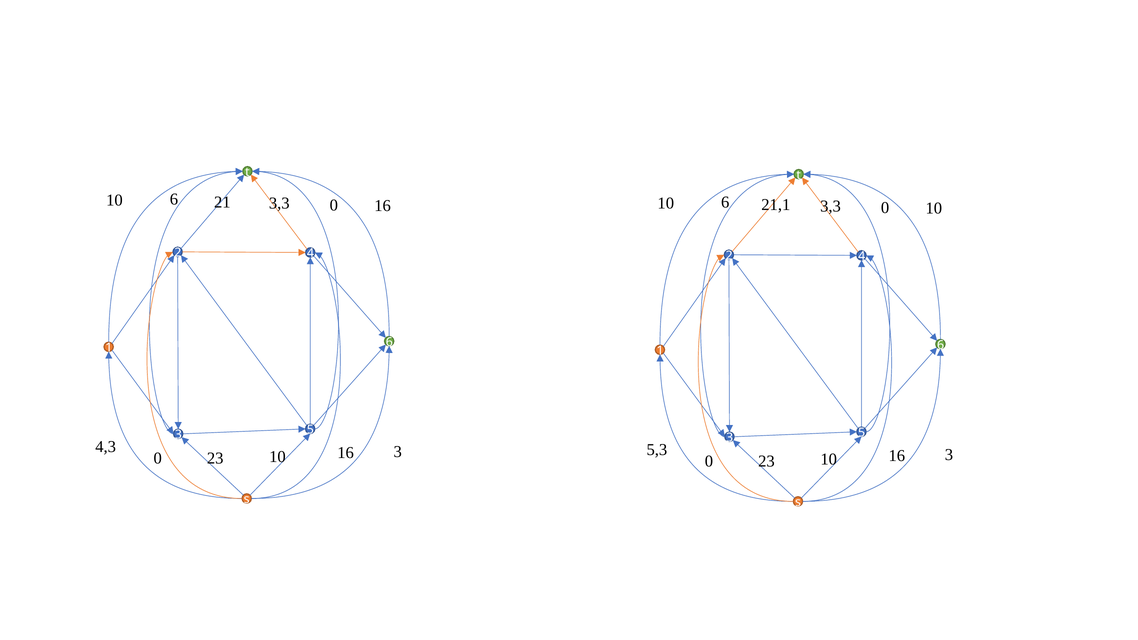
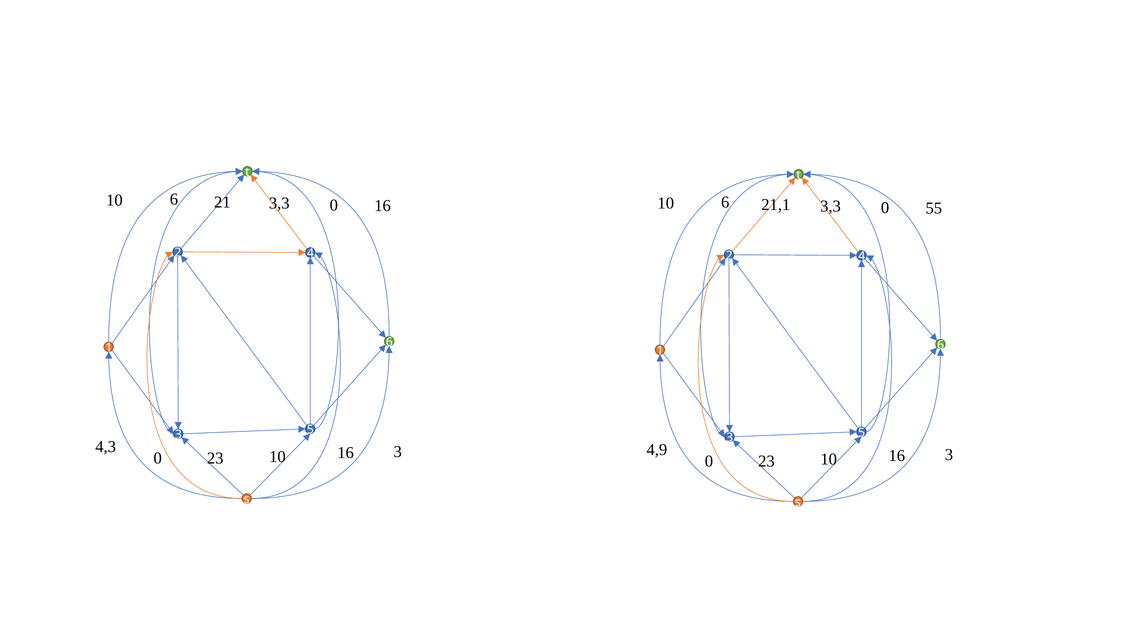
0 10: 10 -> 55
5,3: 5,3 -> 4,9
